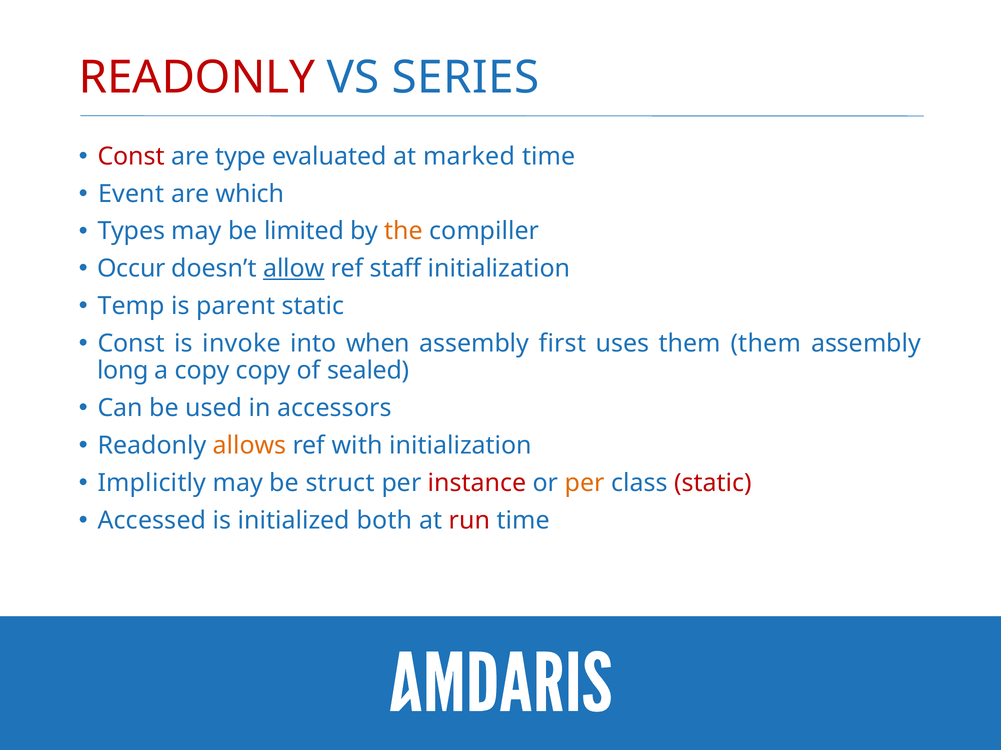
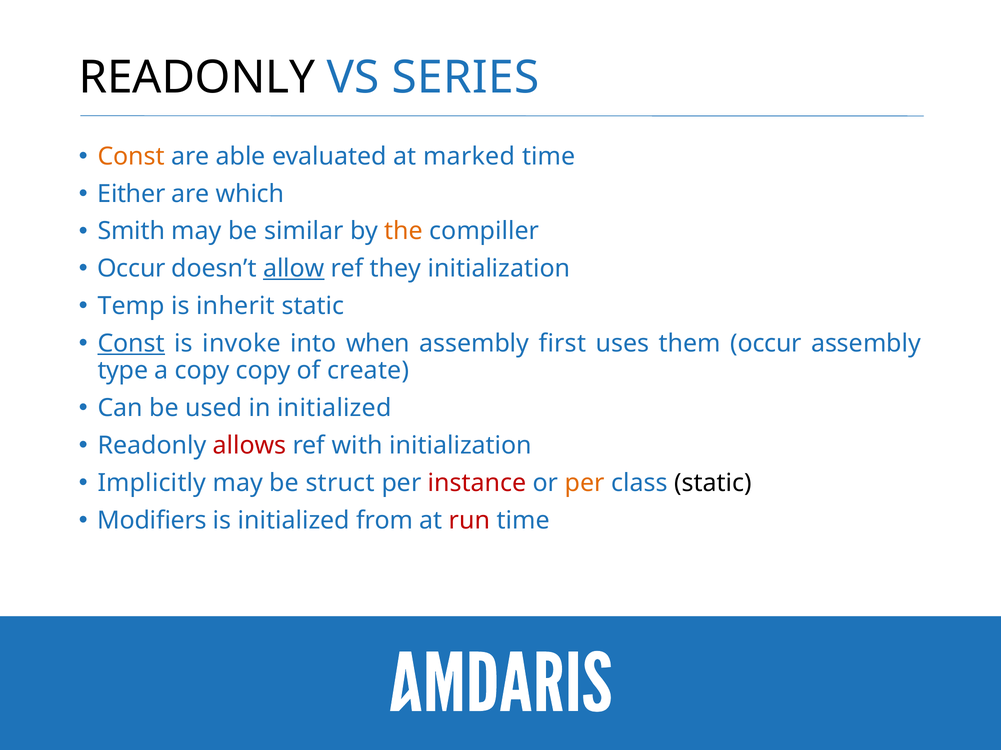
READONLY at (197, 78) colour: red -> black
Const at (131, 156) colour: red -> orange
type: type -> able
Event: Event -> Either
Types: Types -> Smith
limited: limited -> similar
staff: staff -> they
parent: parent -> inherit
Const at (131, 344) underline: none -> present
them them: them -> occur
long: long -> type
sealed: sealed -> create
in accessors: accessors -> initialized
allows colour: orange -> red
static at (713, 483) colour: red -> black
Accessed: Accessed -> Modifiers
both: both -> from
